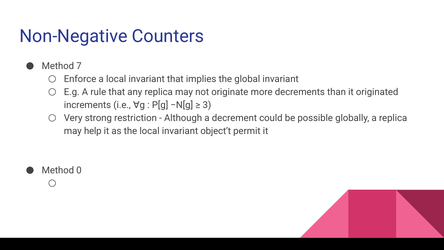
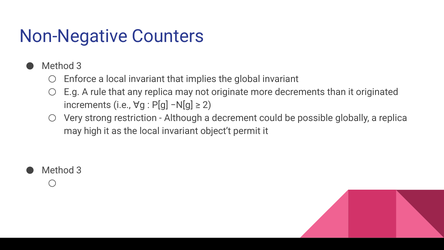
7 at (79, 66): 7 -> 3
3: 3 -> 2
help: help -> high
0 at (79, 170): 0 -> 3
